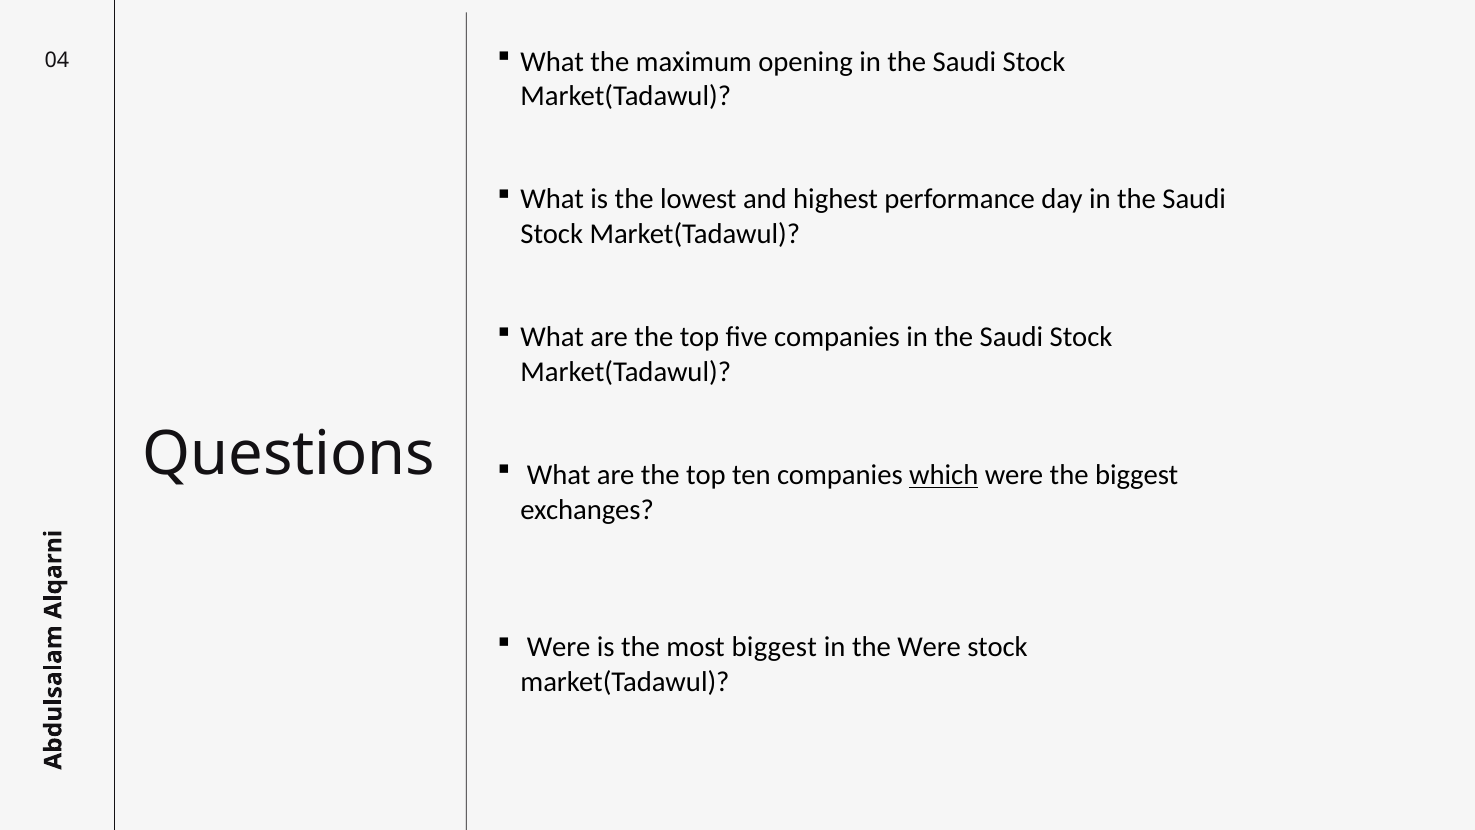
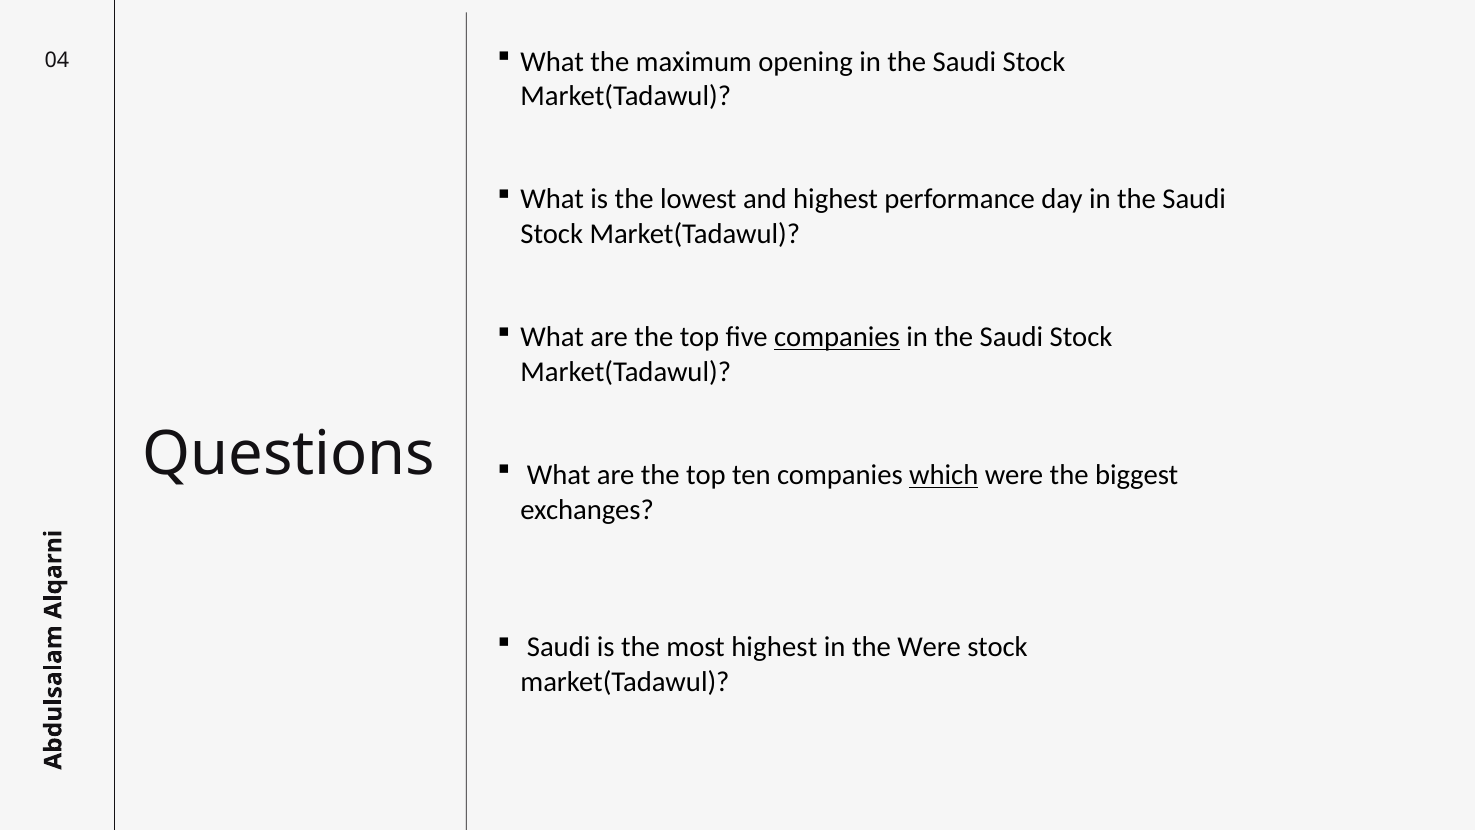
companies at (837, 337) underline: none -> present
Were at (559, 647): Were -> Saudi
most biggest: biggest -> highest
